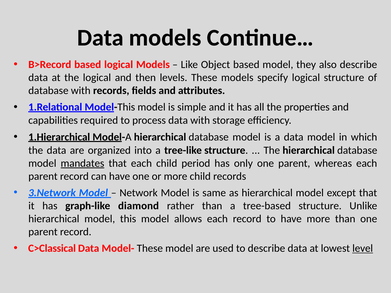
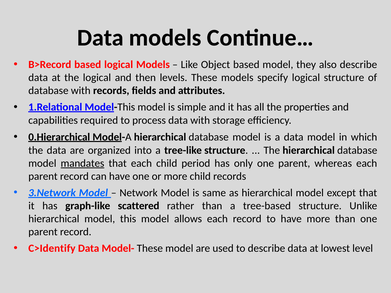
1.Hierarchical: 1.Hierarchical -> 0.Hierarchical
diamond: diamond -> scattered
C>Classical: C>Classical -> C>Identify
level underline: present -> none
